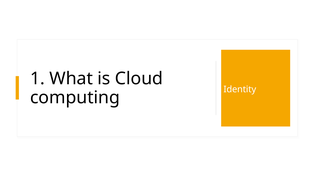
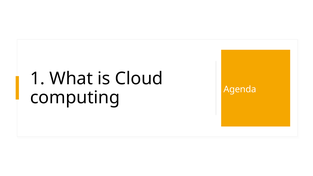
Identity: Identity -> Agenda
